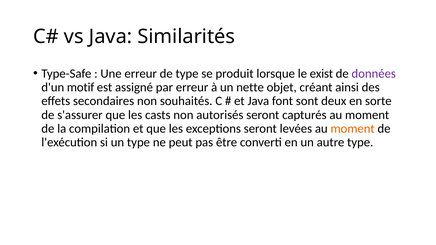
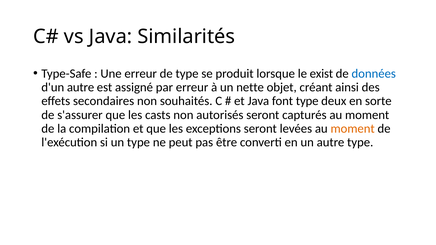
données colour: purple -> blue
d'un motif: motif -> autre
font sont: sont -> type
